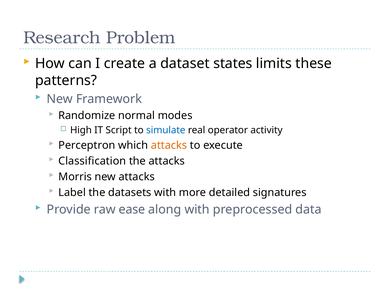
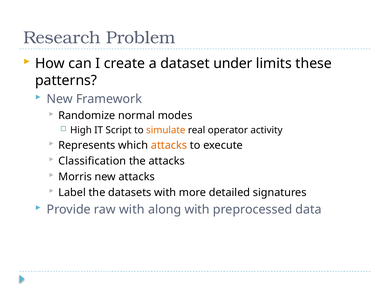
states: states -> under
simulate colour: blue -> orange
Perceptron: Perceptron -> Represents
raw ease: ease -> with
